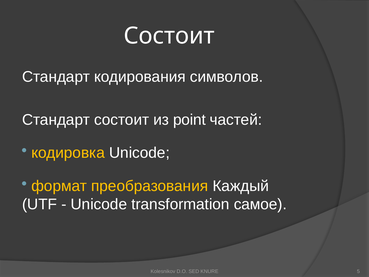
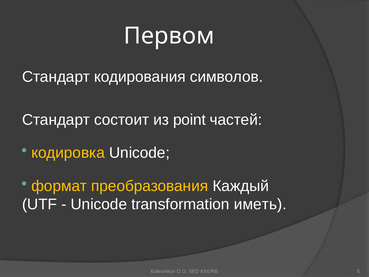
Состоит at (169, 36): Состоит -> Первом
самое: самое -> иметь
